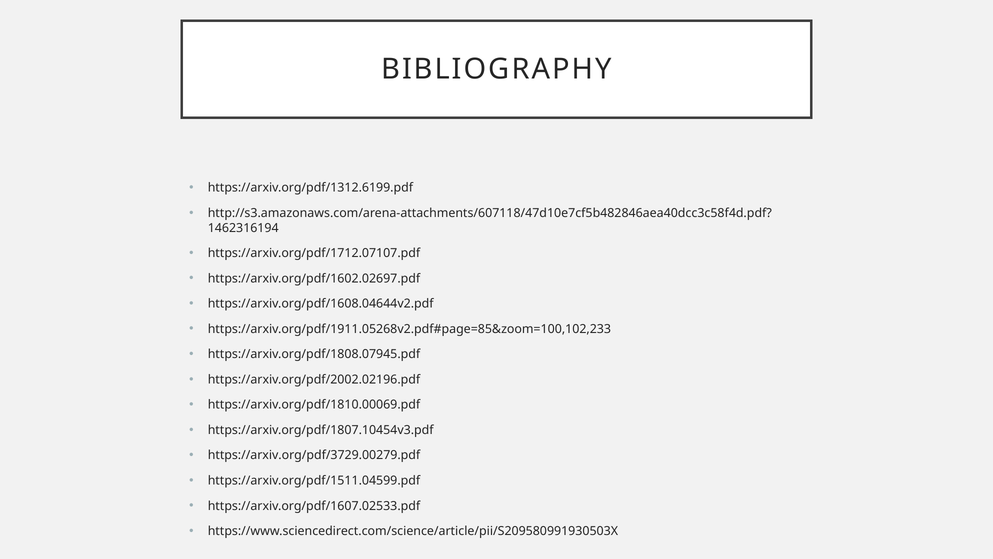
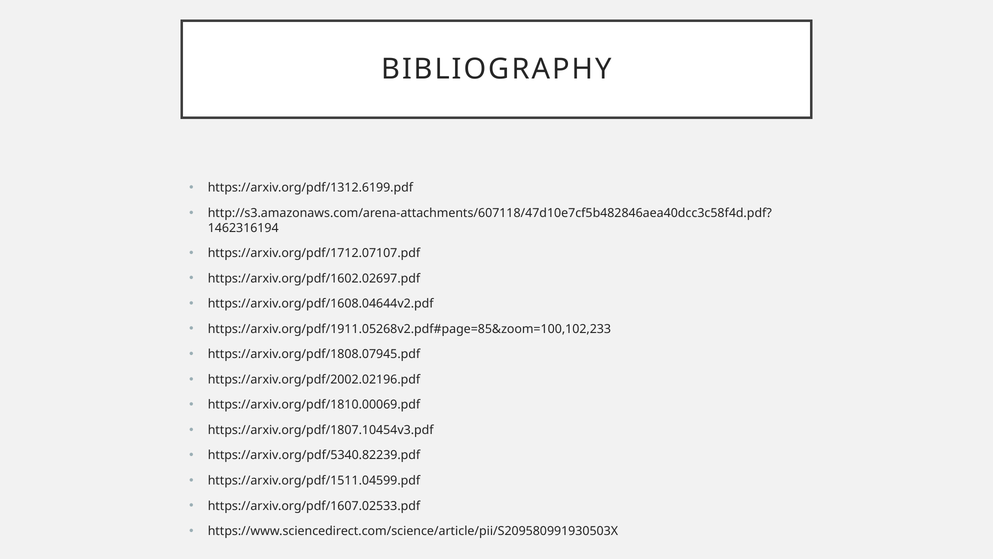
https://arxiv.org/pdf/3729.00279.pdf: https://arxiv.org/pdf/3729.00279.pdf -> https://arxiv.org/pdf/5340.82239.pdf
